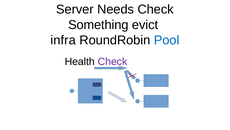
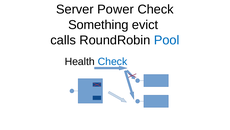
Needs: Needs -> Power
infra: infra -> calls
Check at (112, 61) colour: purple -> blue
